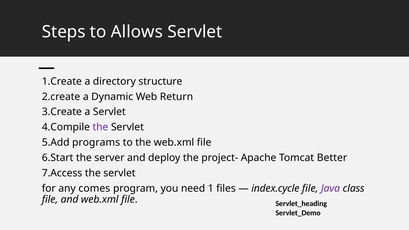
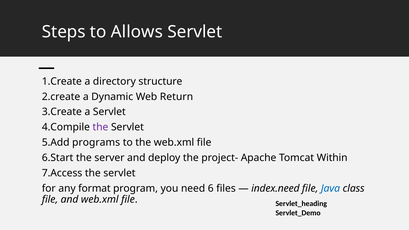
Better: Better -> Within
comes: comes -> format
1: 1 -> 6
index.cycle: index.cycle -> index.need
Java colour: purple -> blue
